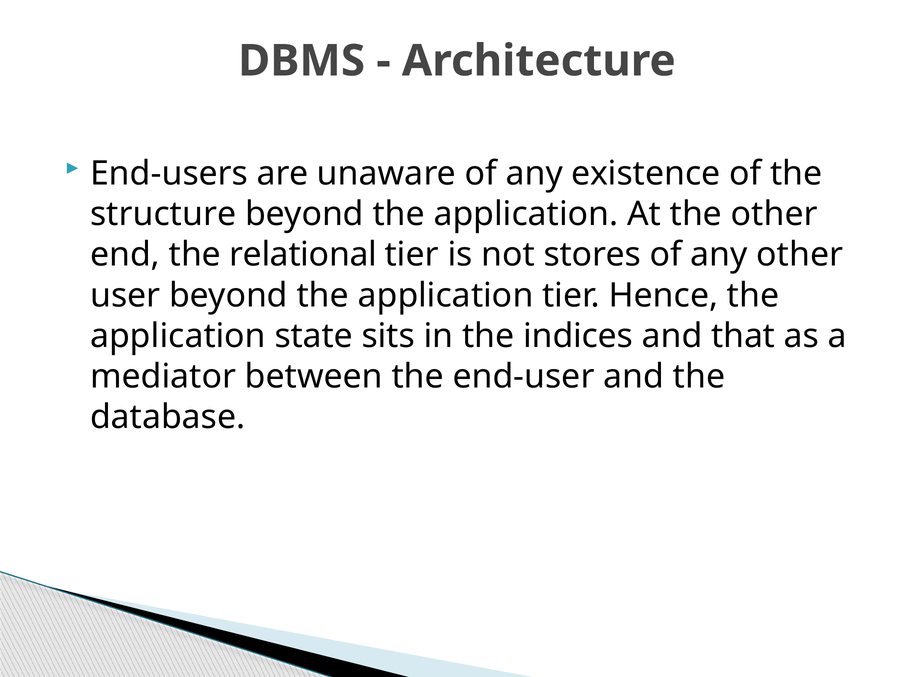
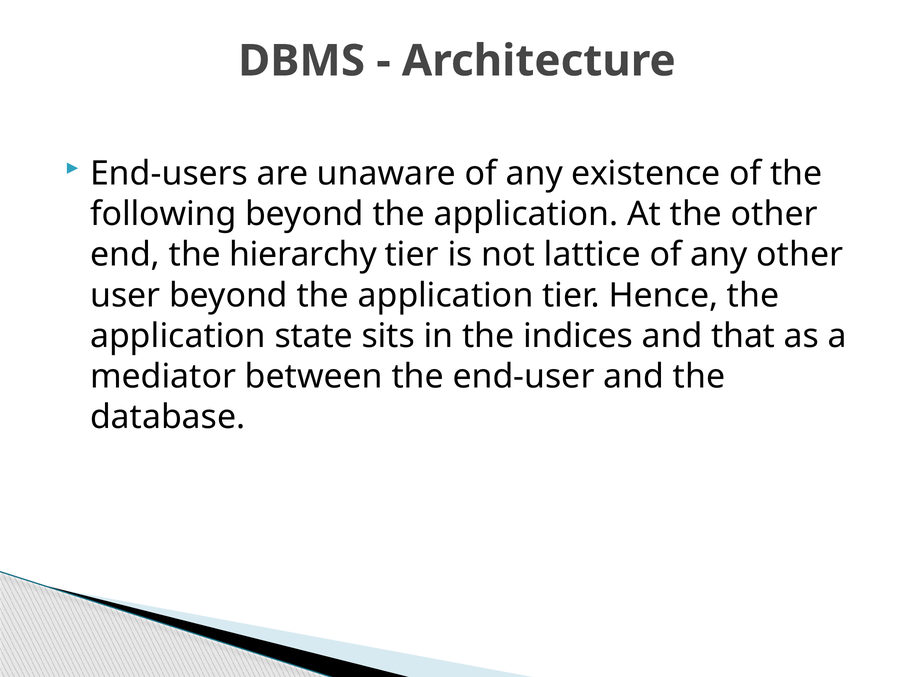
structure: structure -> following
relational: relational -> hierarchy
stores: stores -> lattice
